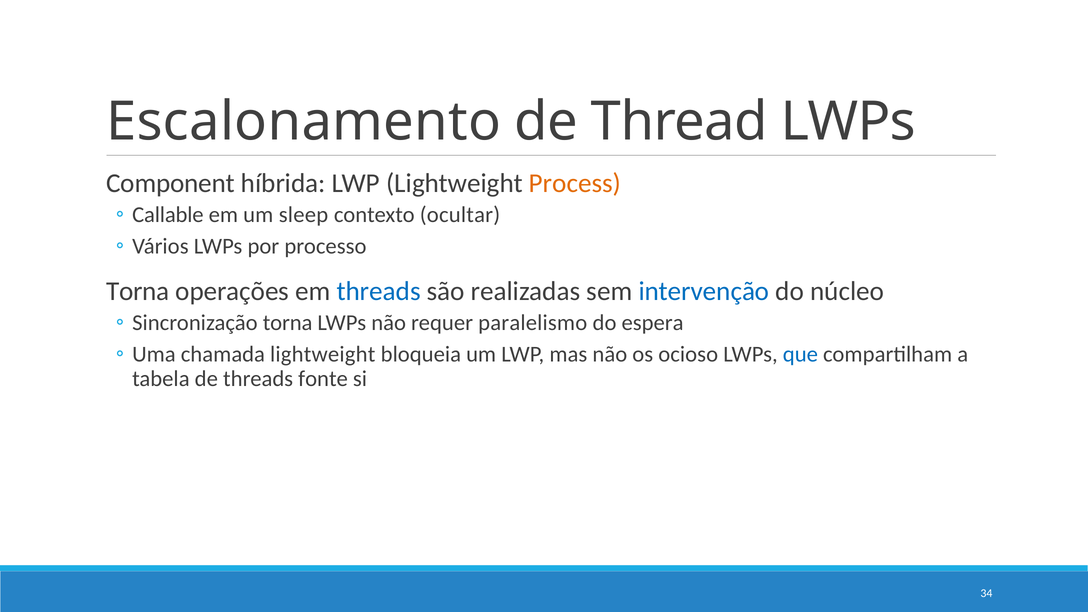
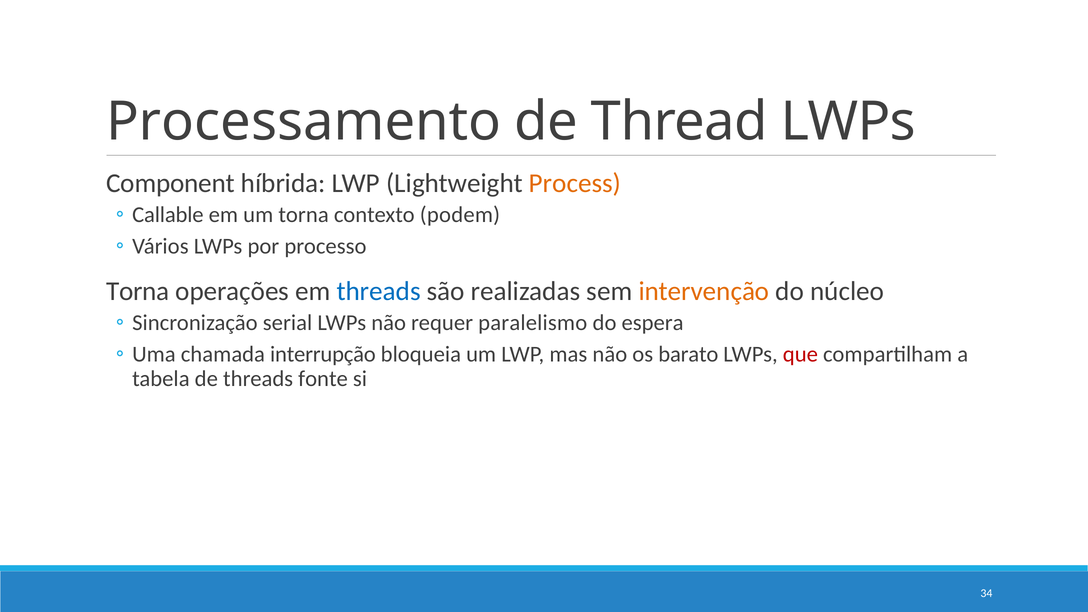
Escalonamento: Escalonamento -> Processamento
um sleep: sleep -> torna
ocultar: ocultar -> podem
intervenção colour: blue -> orange
Sincronização torna: torna -> serial
chamada lightweight: lightweight -> interrupção
ocioso: ocioso -> barato
que colour: blue -> red
